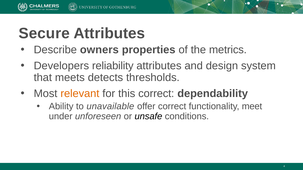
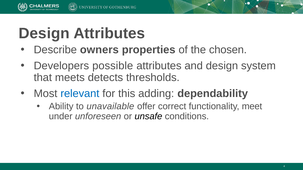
Secure at (44, 33): Secure -> Design
metrics: metrics -> chosen
reliability: reliability -> possible
relevant colour: orange -> blue
this correct: correct -> adding
